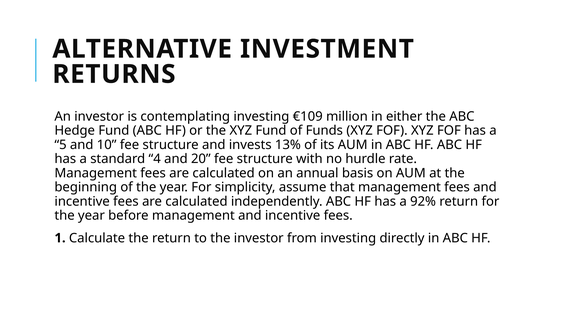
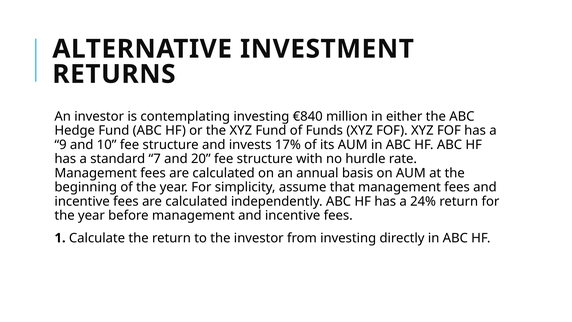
€109: €109 -> €840
5: 5 -> 9
13%: 13% -> 17%
4: 4 -> 7
92%: 92% -> 24%
